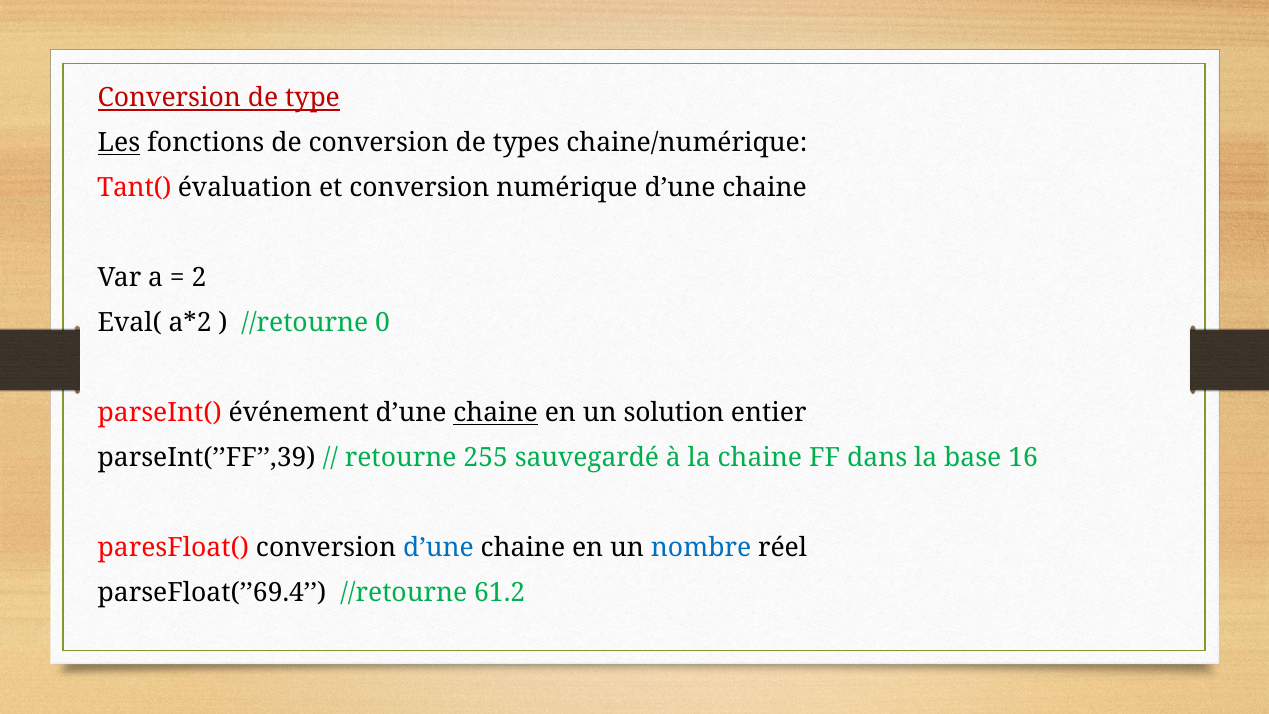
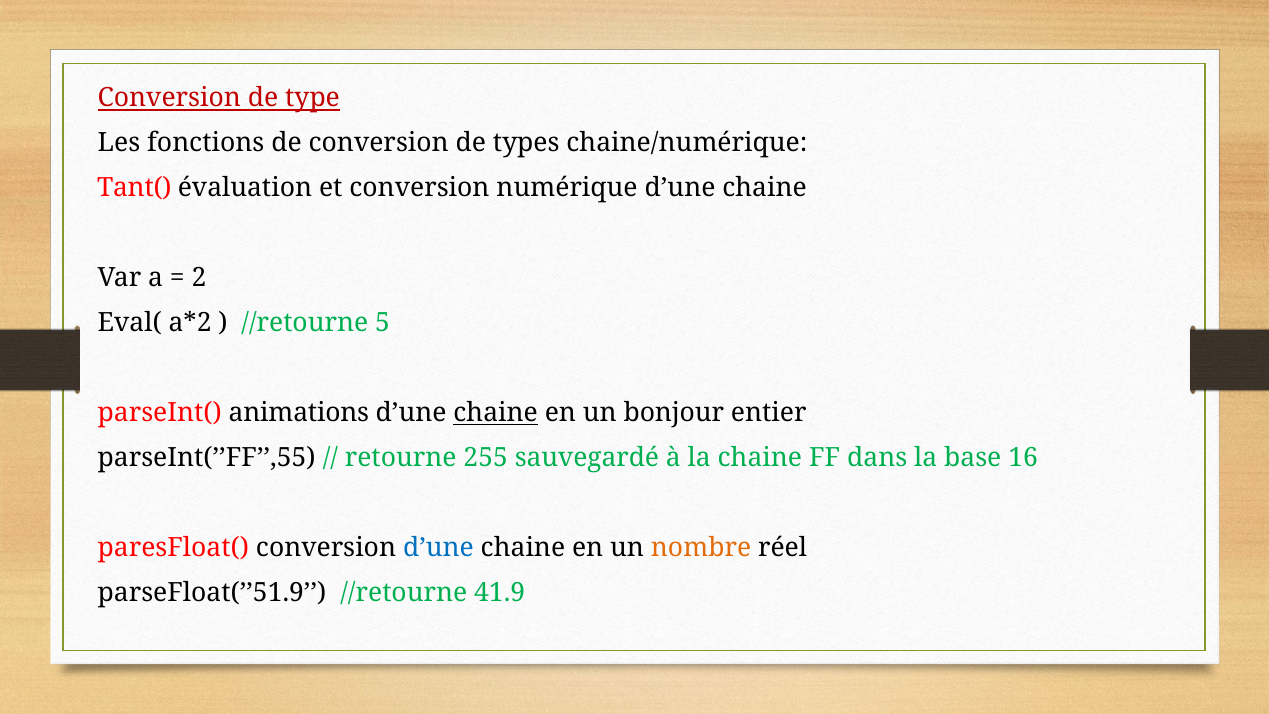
Les underline: present -> none
0: 0 -> 5
événement: événement -> animations
solution: solution -> bonjour
parseInt(’’FF’’,39: parseInt(’’FF’’,39 -> parseInt(’’FF’’,55
nombre colour: blue -> orange
parseFloat(’’69.4: parseFloat(’’69.4 -> parseFloat(’’51.9
61.2: 61.2 -> 41.9
